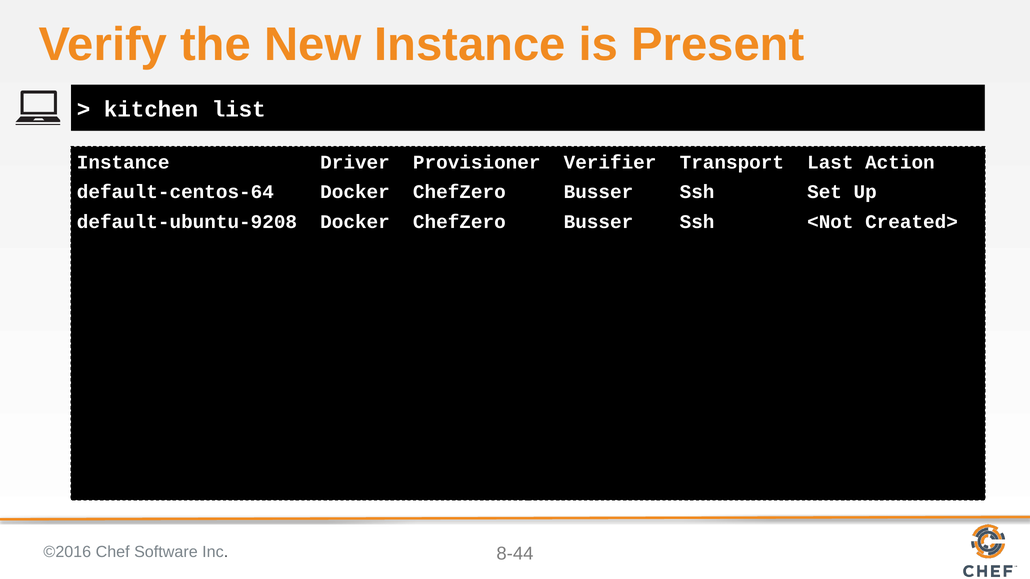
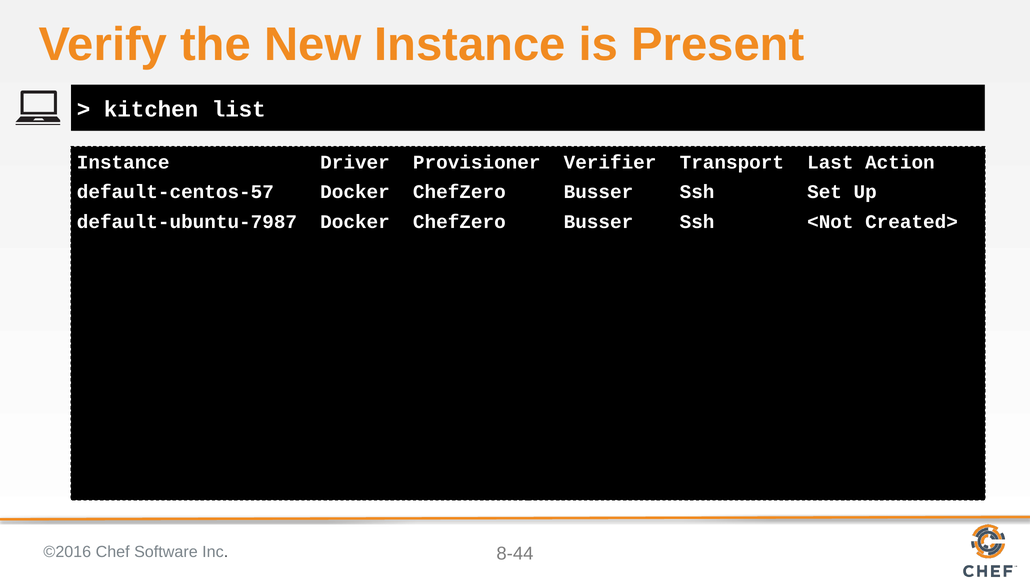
default-centos-64: default-centos-64 -> default-centos-57
default-ubuntu-9208: default-ubuntu-9208 -> default-ubuntu-7987
